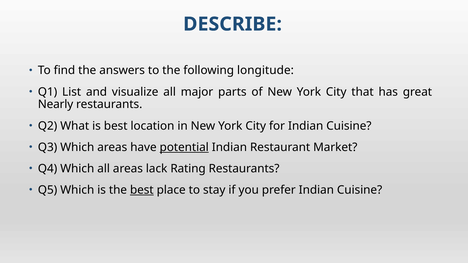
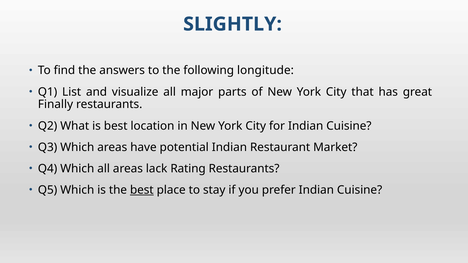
DESCRIBE: DESCRIBE -> SLIGHTLY
Nearly: Nearly -> Finally
potential underline: present -> none
